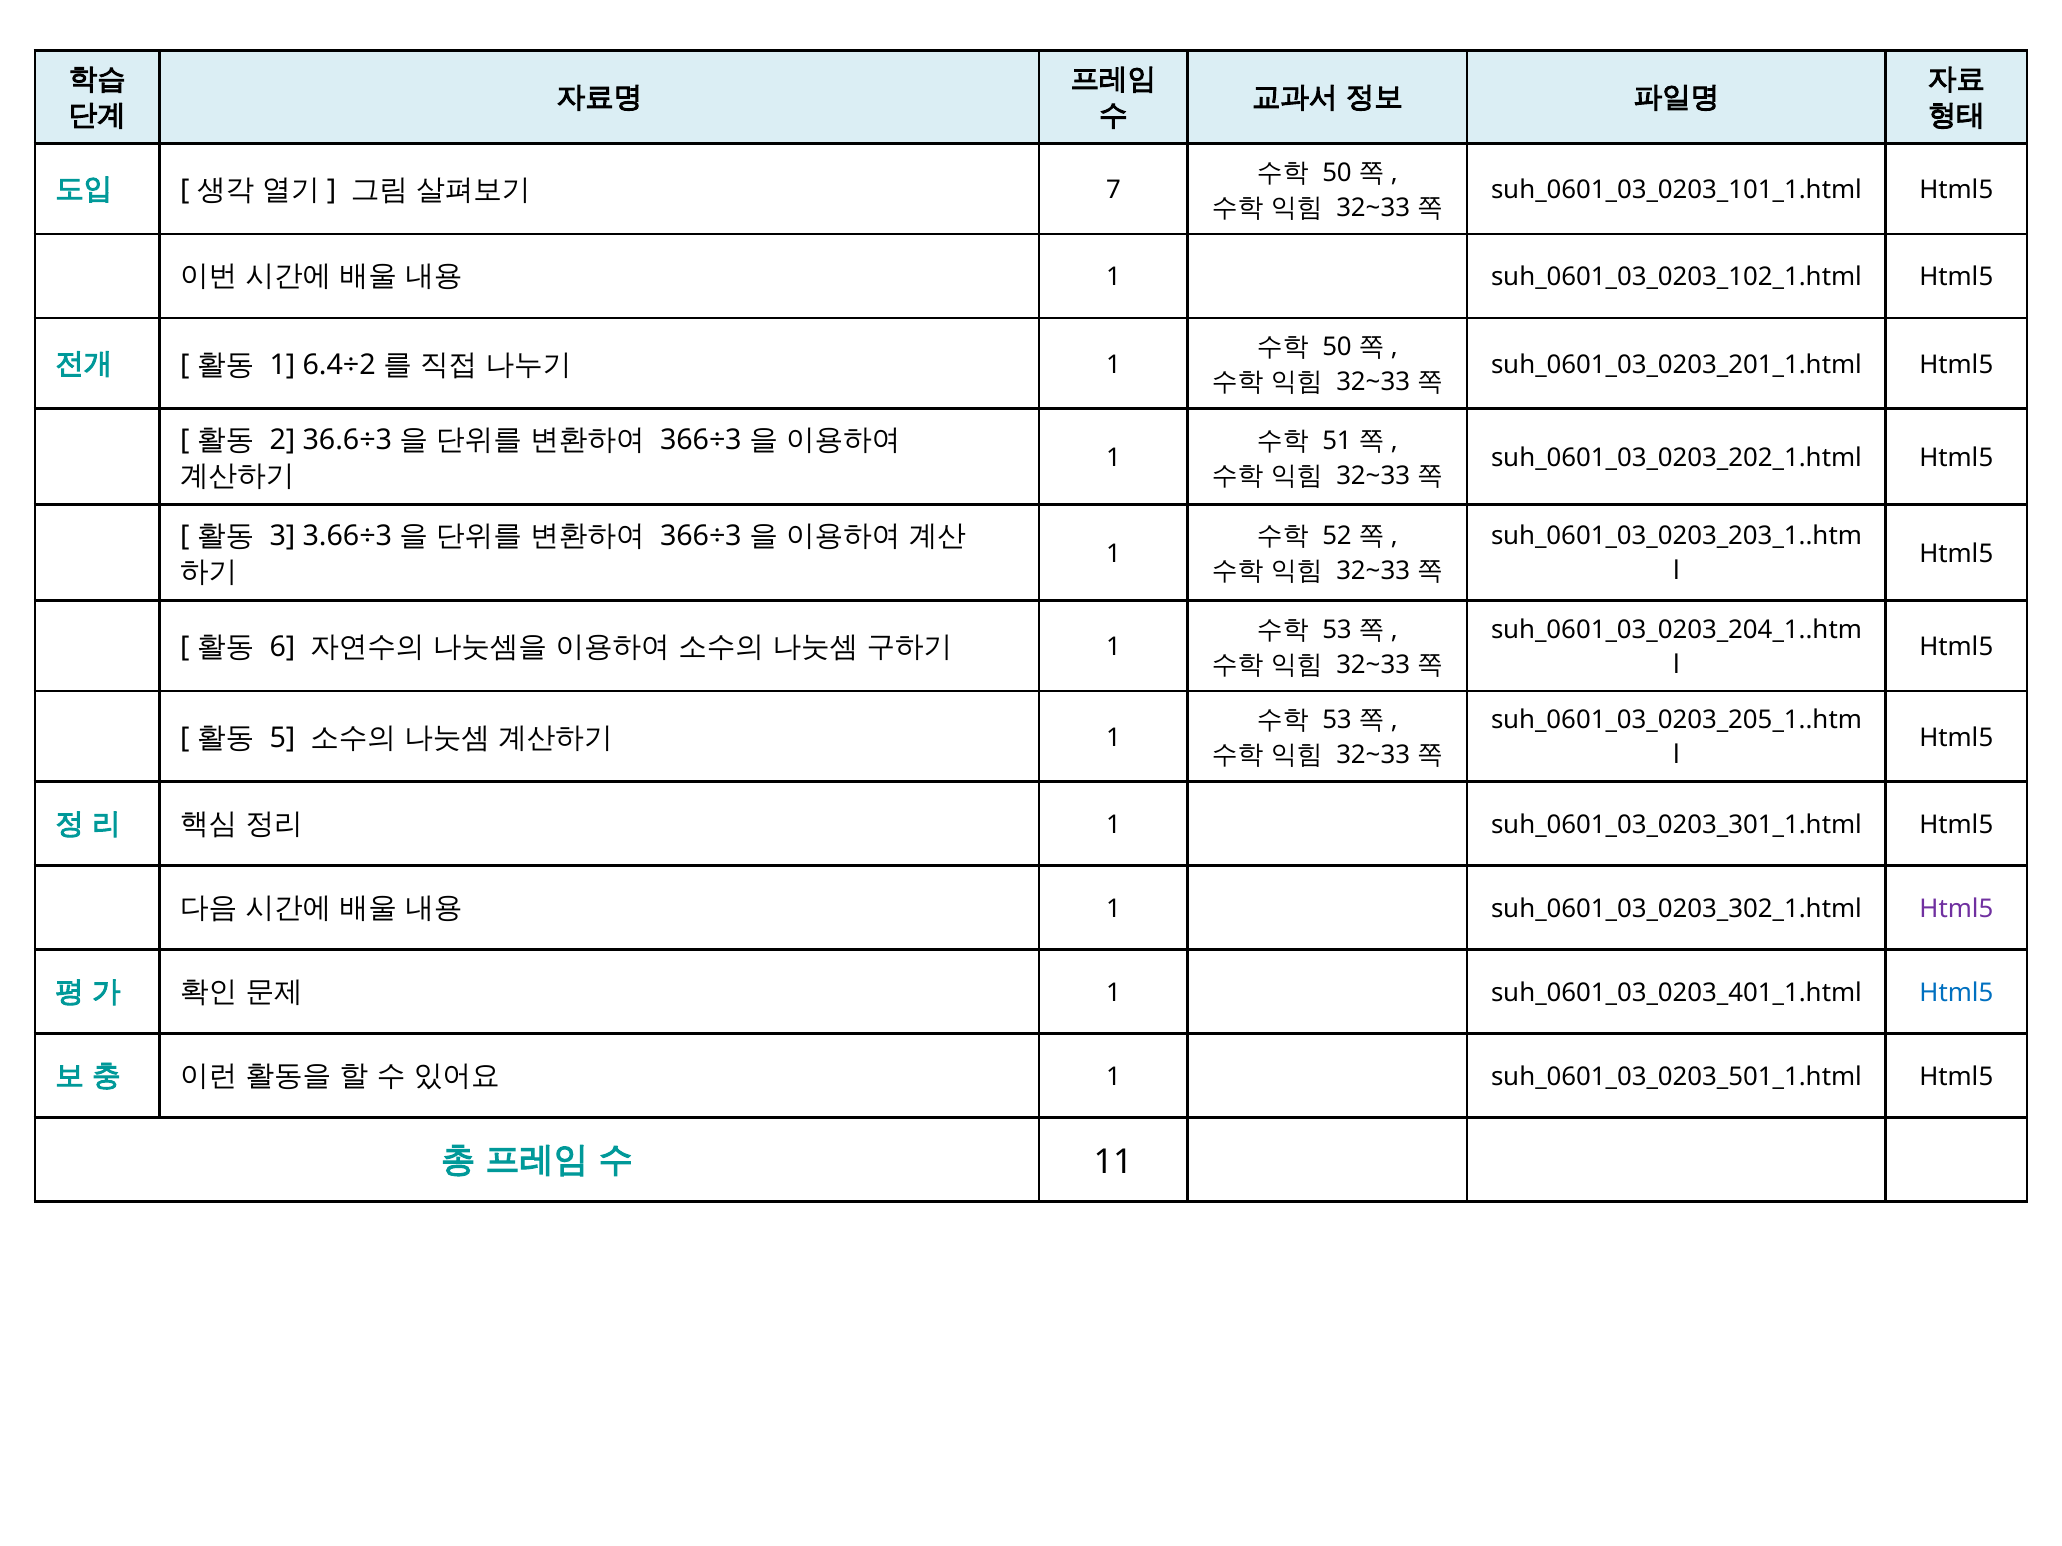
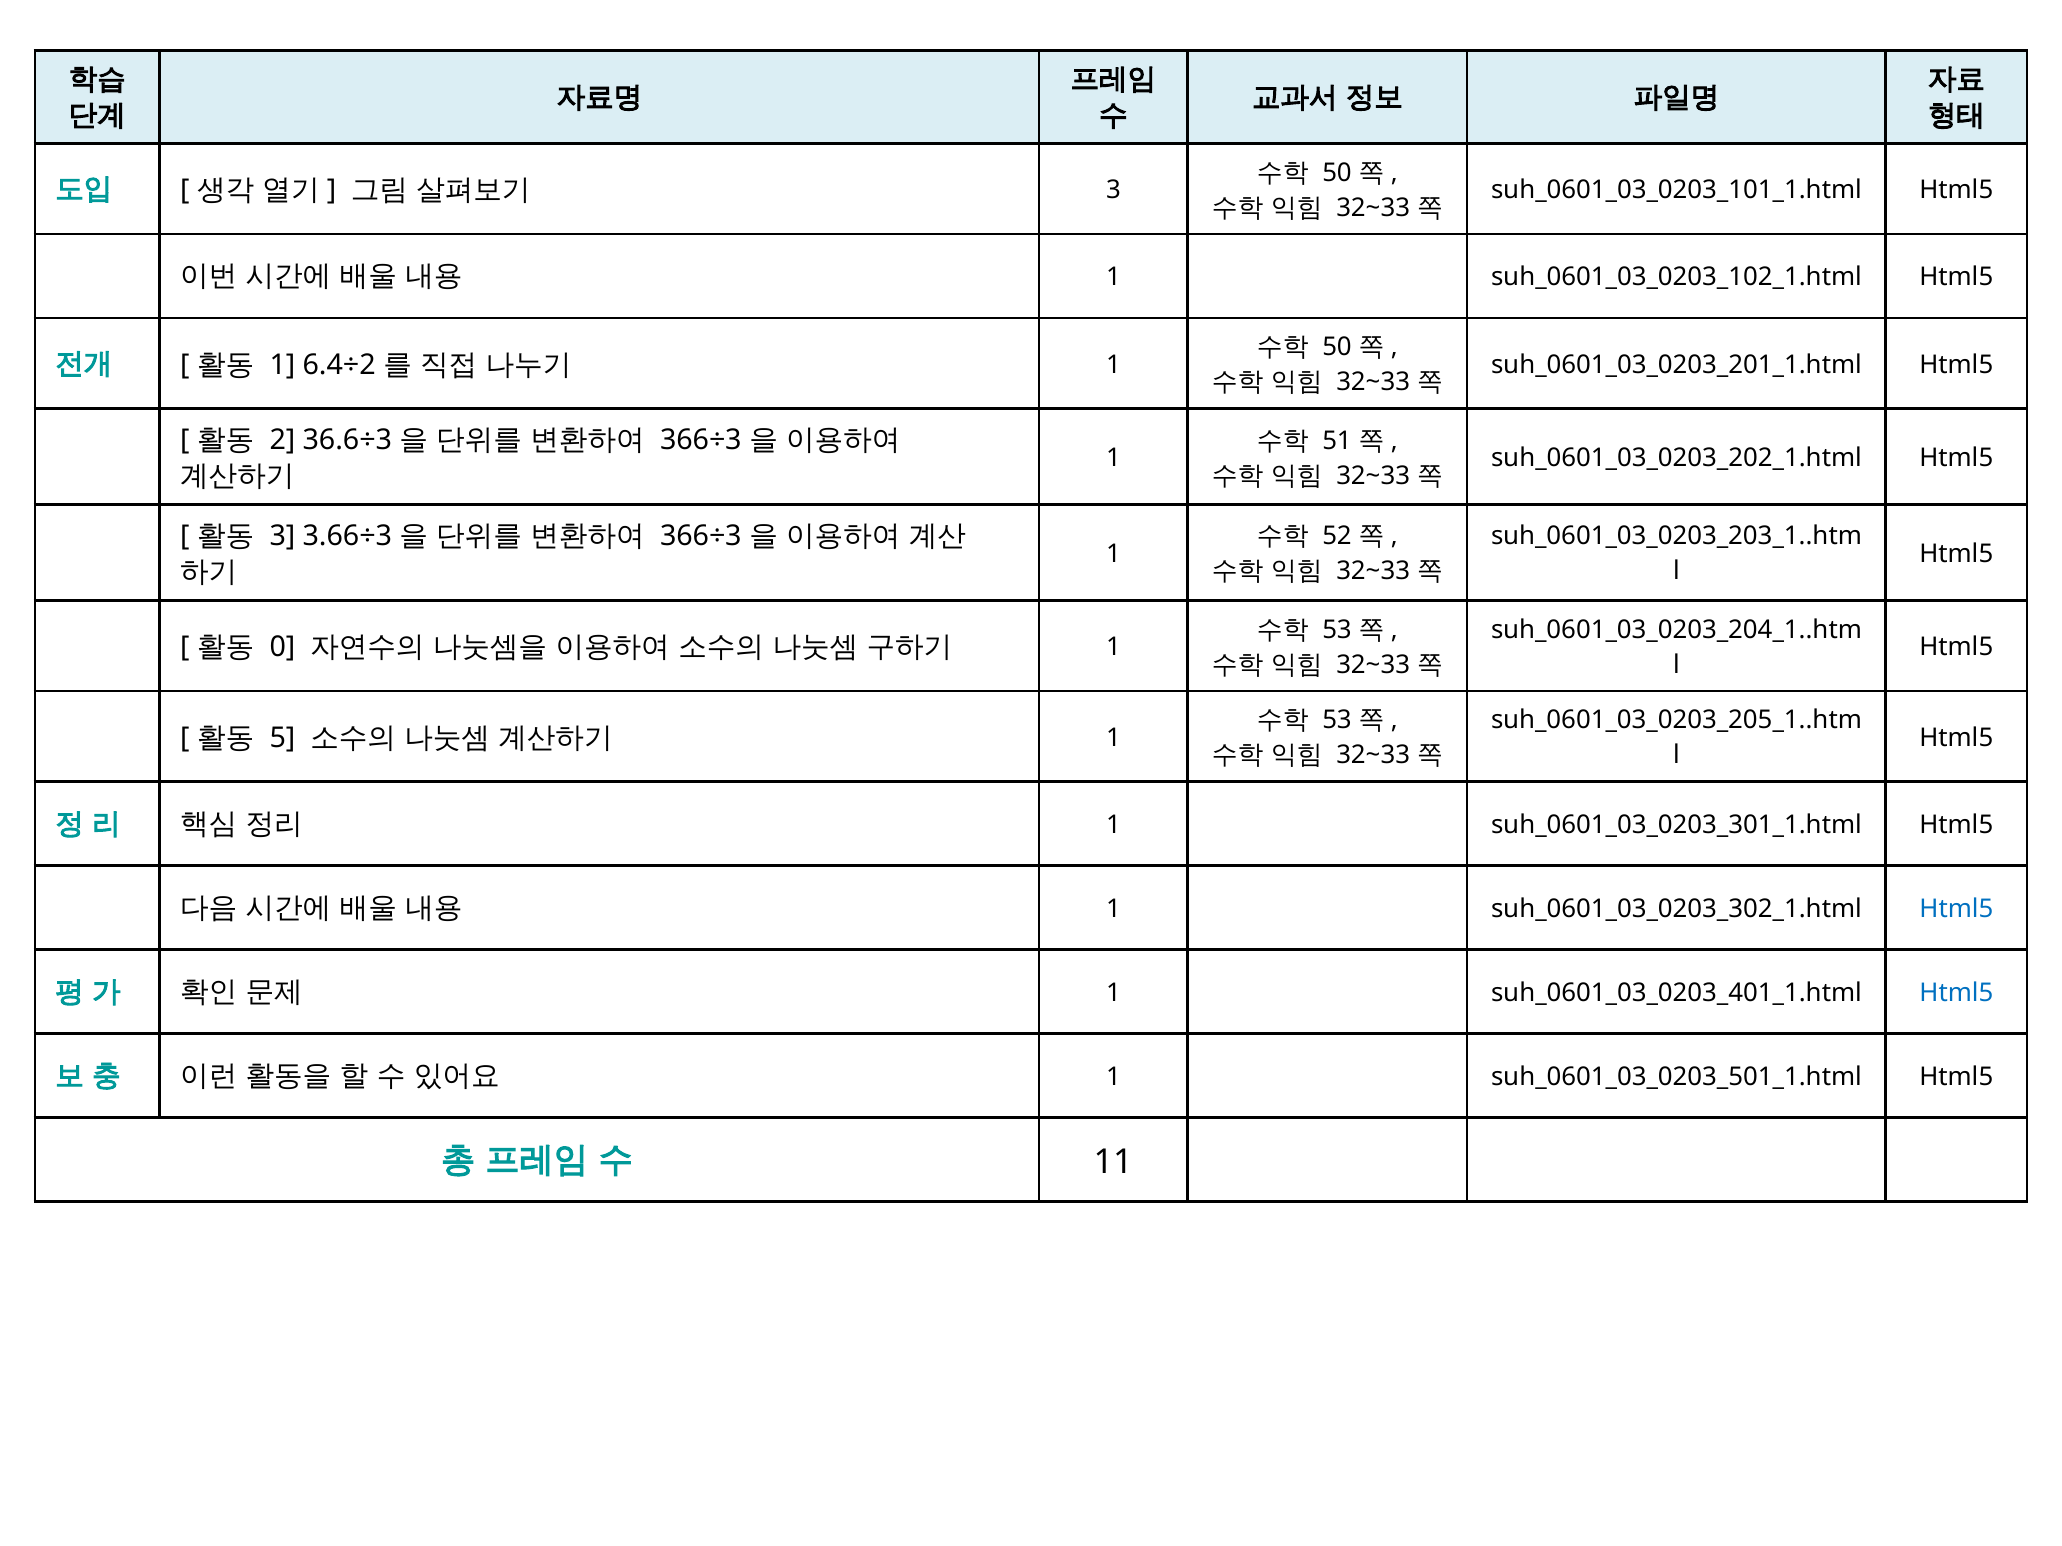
7 at (1113, 190): 7 -> 3
6: 6 -> 0
Html5 at (1956, 909) colour: purple -> blue
